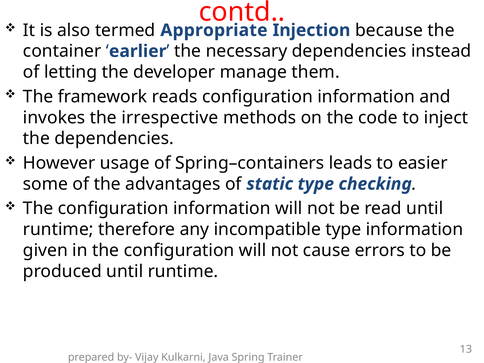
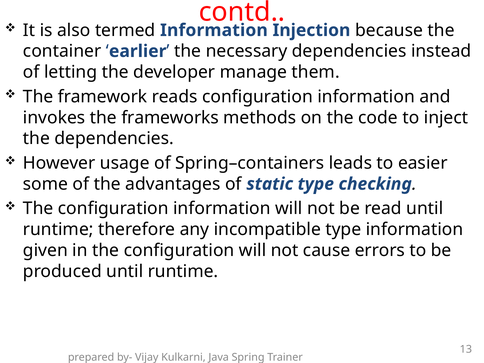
termed Appropriate: Appropriate -> Information
irrespective: irrespective -> frameworks
